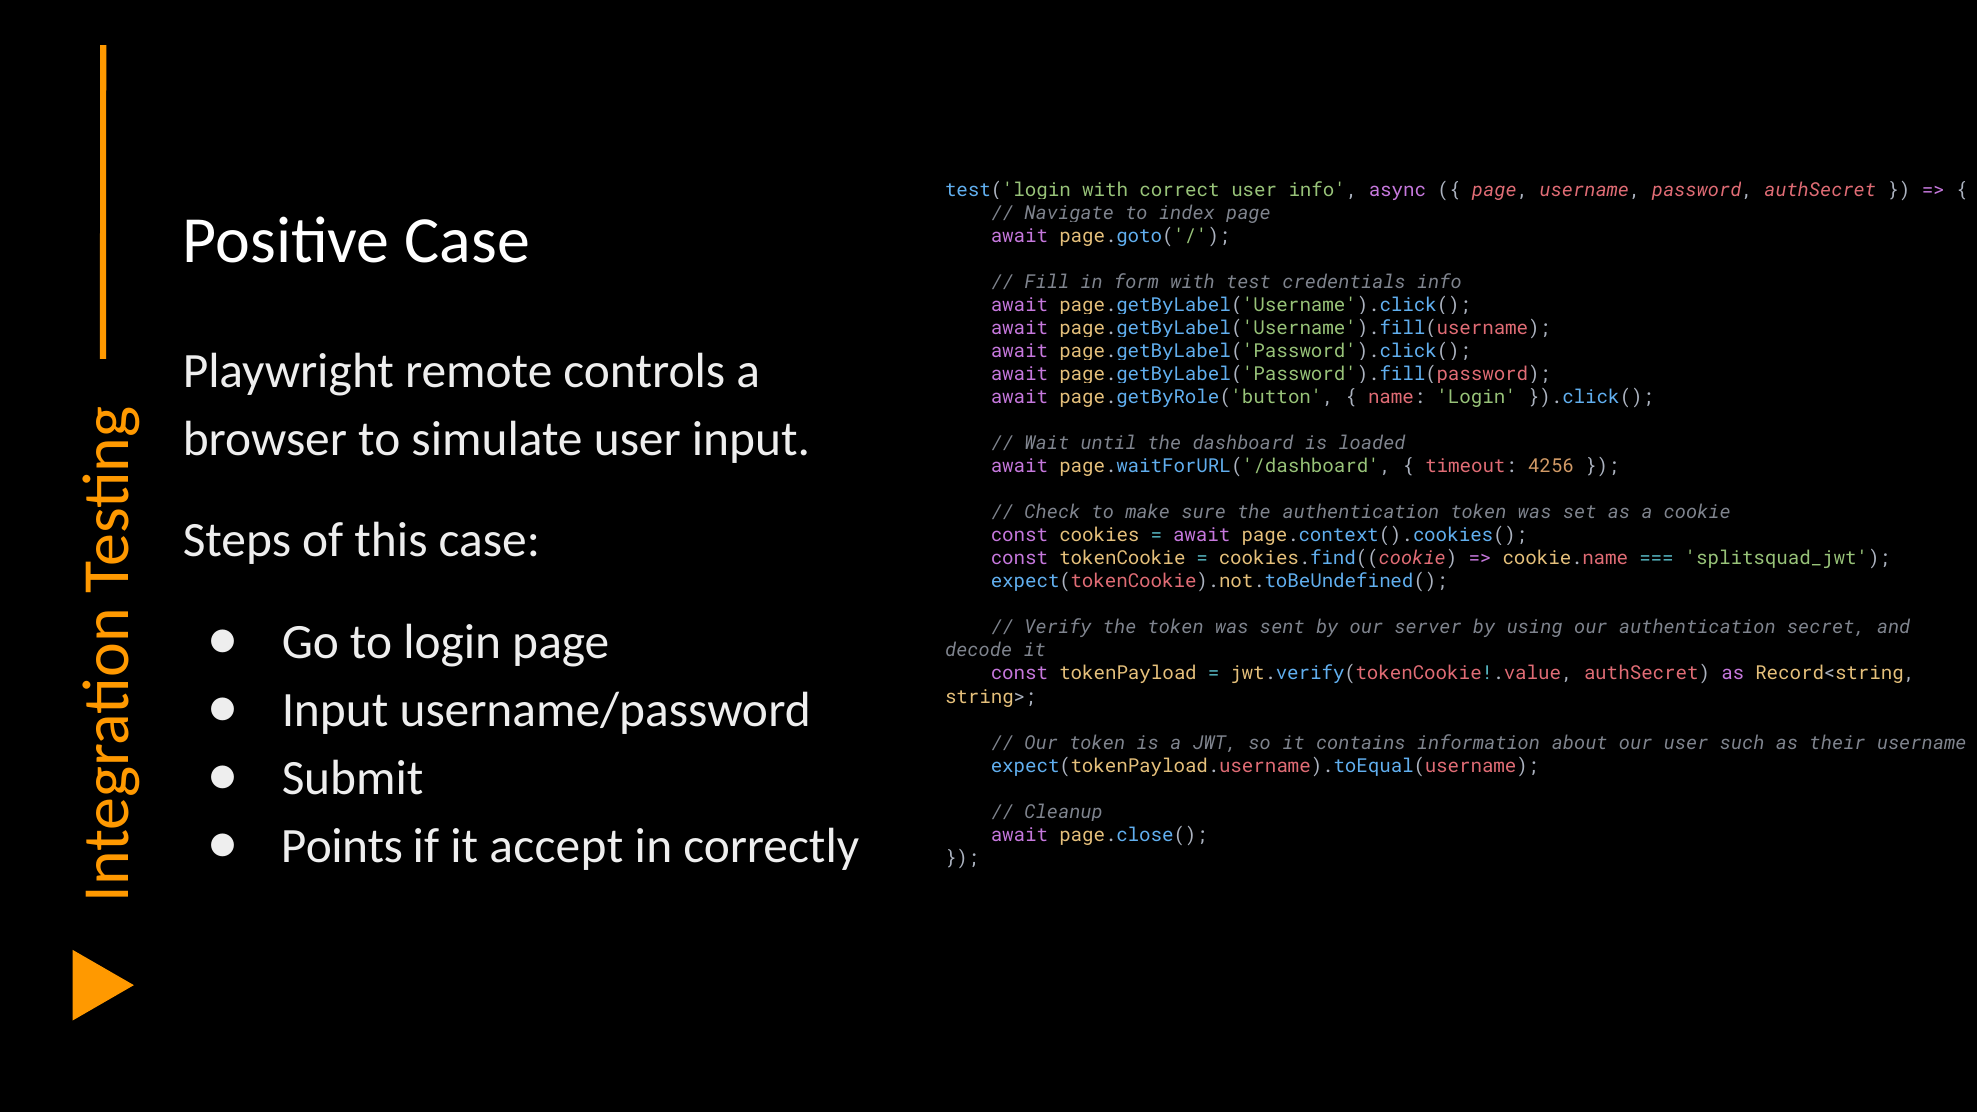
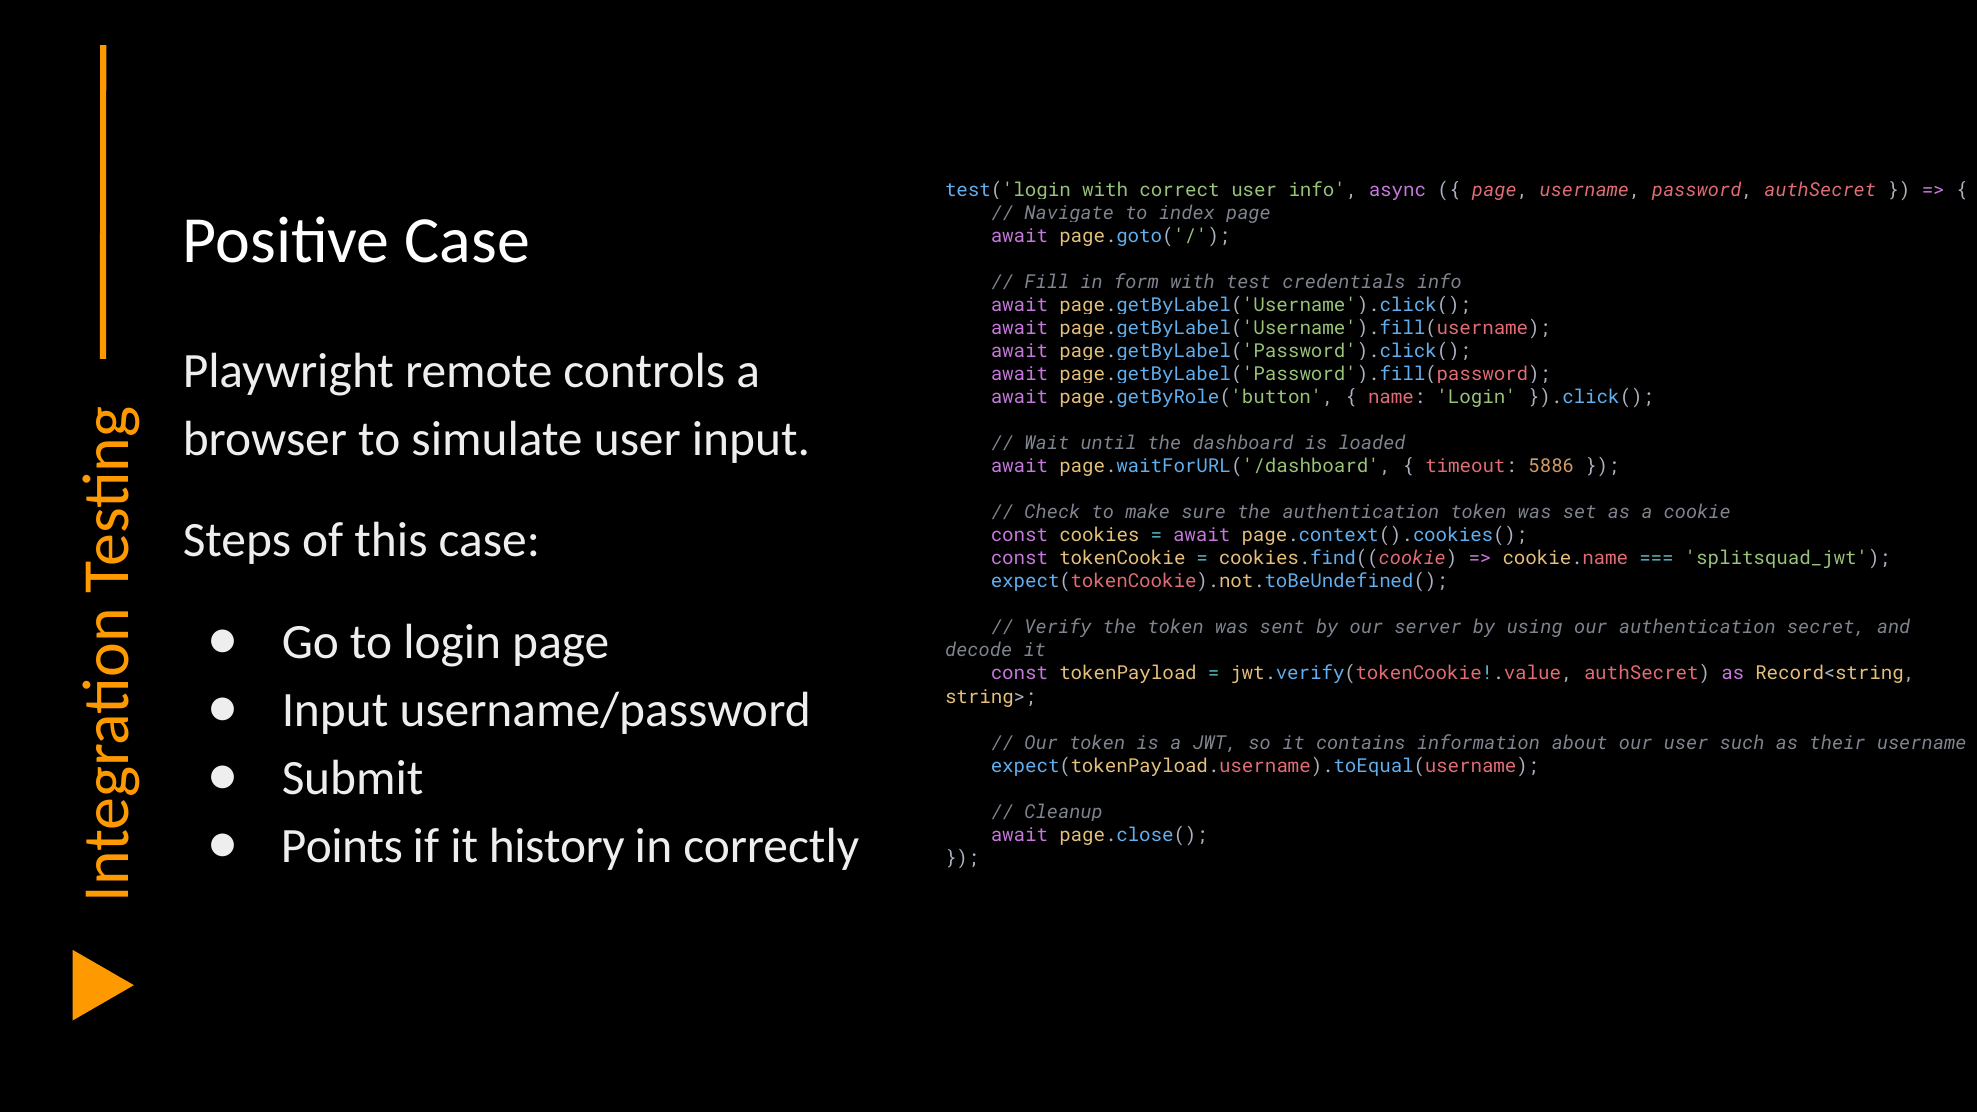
4256: 4256 -> 5886
accept: accept -> history
